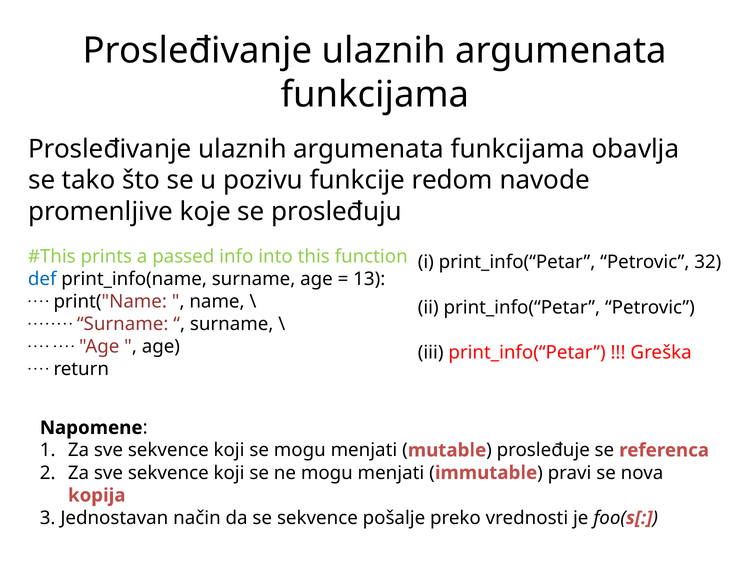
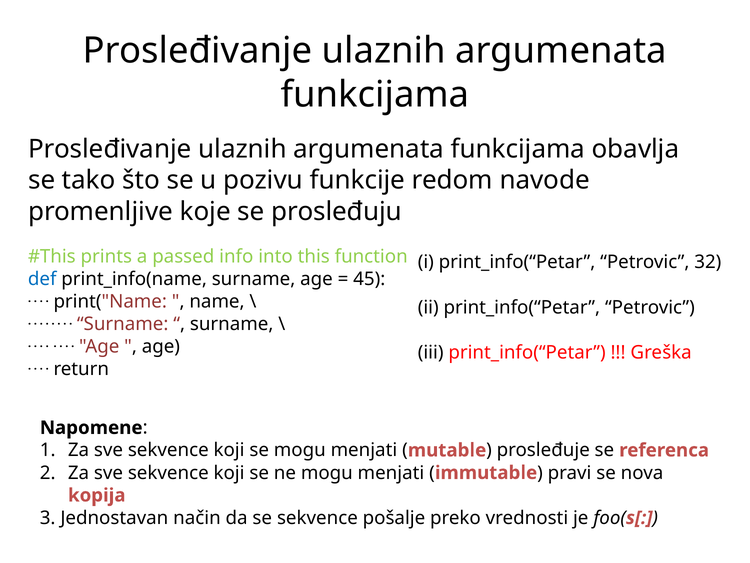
13: 13 -> 45
